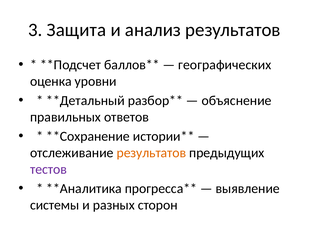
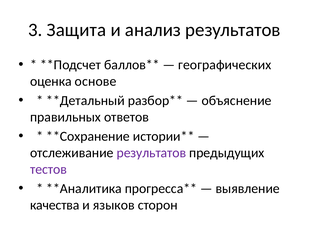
уровни: уровни -> основе
результатов at (151, 153) colour: orange -> purple
системы: системы -> качества
разных: разных -> языков
